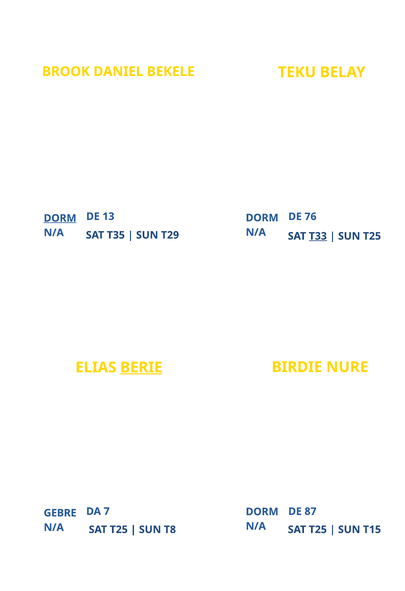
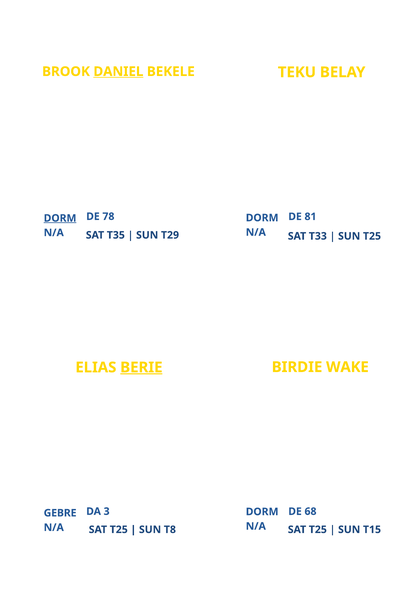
DANIEL underline: none -> present
13: 13 -> 78
76: 76 -> 81
T33 underline: present -> none
NURE: NURE -> WAKE
7: 7 -> 3
87: 87 -> 68
